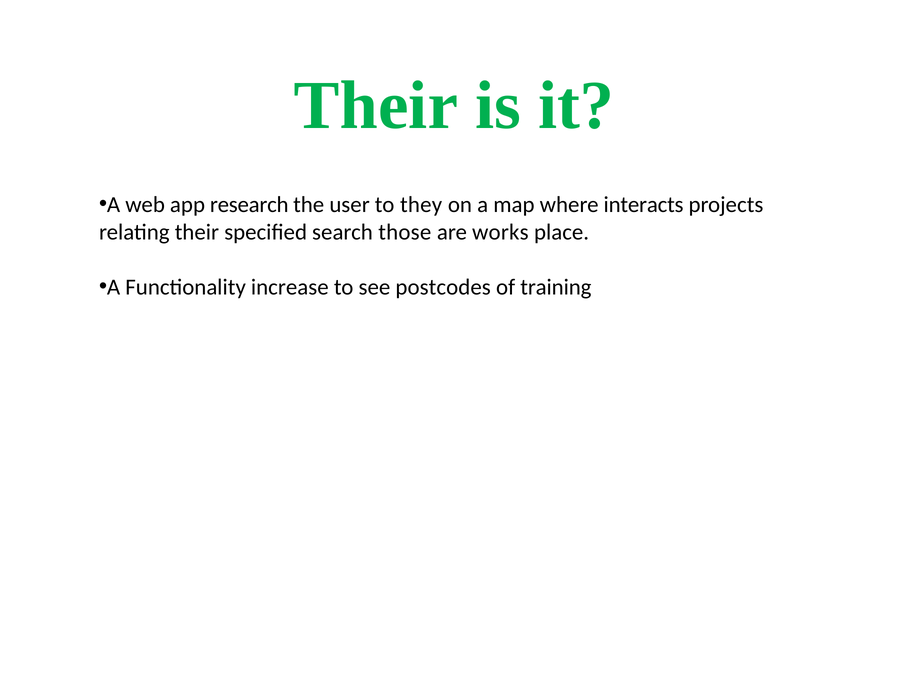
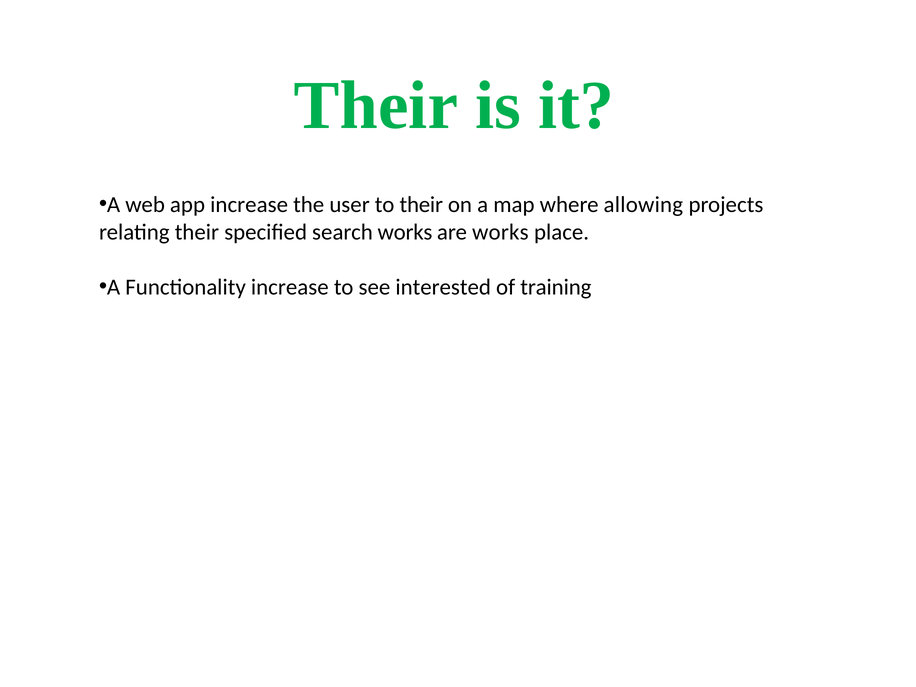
app research: research -> increase
to they: they -> their
interacts: interacts -> allowing
search those: those -> works
postcodes: postcodes -> interested
